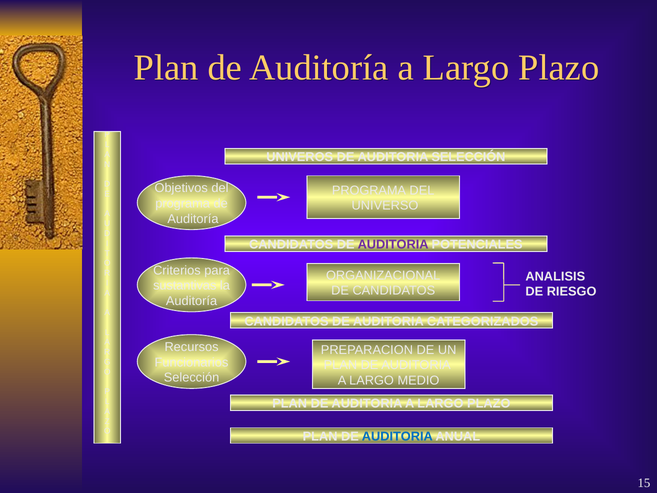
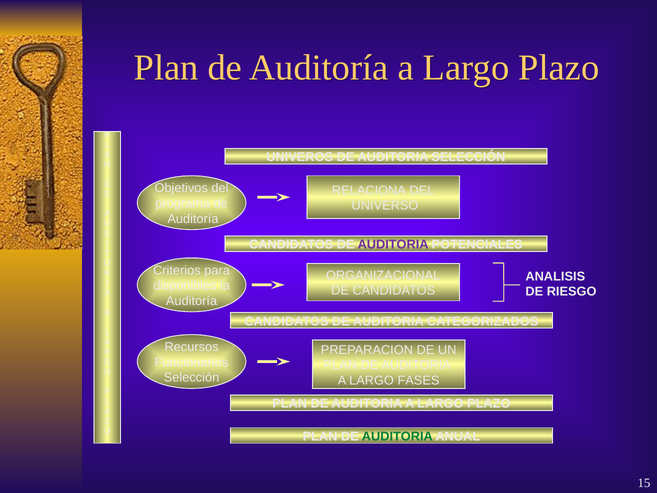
PROGRAMA at (369, 190): PROGRAMA -> RELACIONA
sustantivas: sustantivas -> disponibles
MEDIO: MEDIO -> FASES
AUDITORIA at (397, 436) colour: blue -> green
